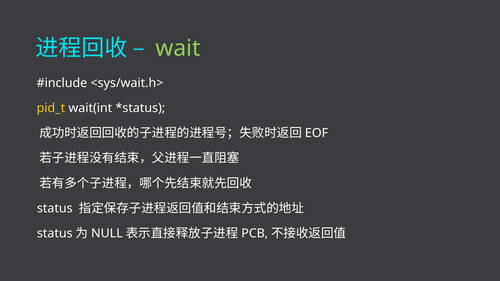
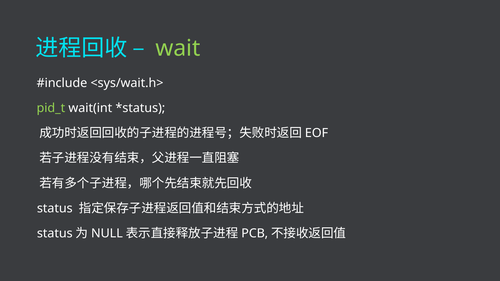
pid_t colour: yellow -> light green
